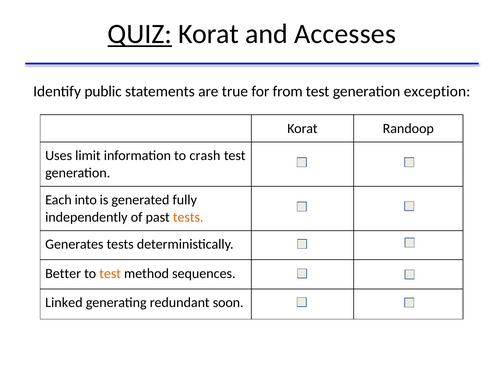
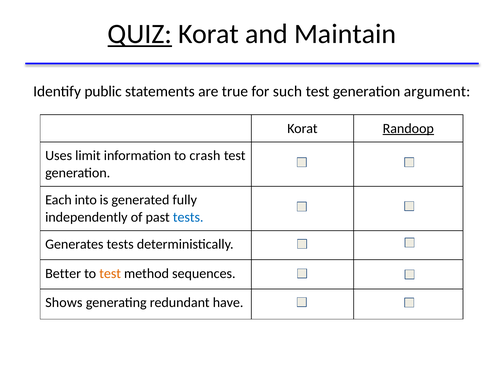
Accesses: Accesses -> Maintain
from: from -> such
exception: exception -> argument
Randoop underline: none -> present
tests at (188, 217) colour: orange -> blue
Linked: Linked -> Shows
soon: soon -> have
